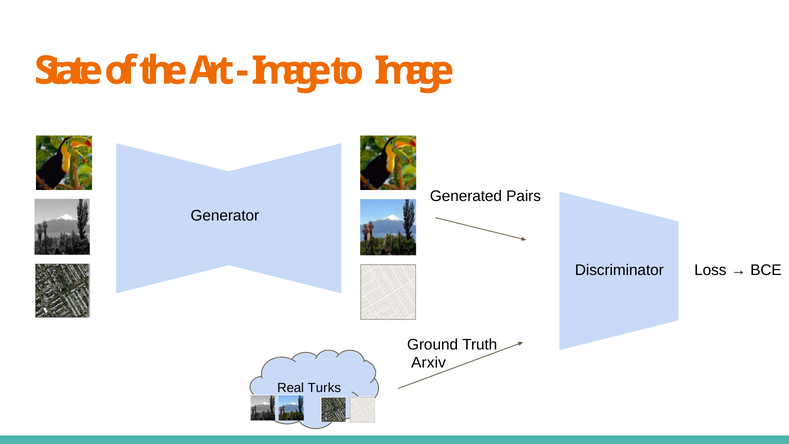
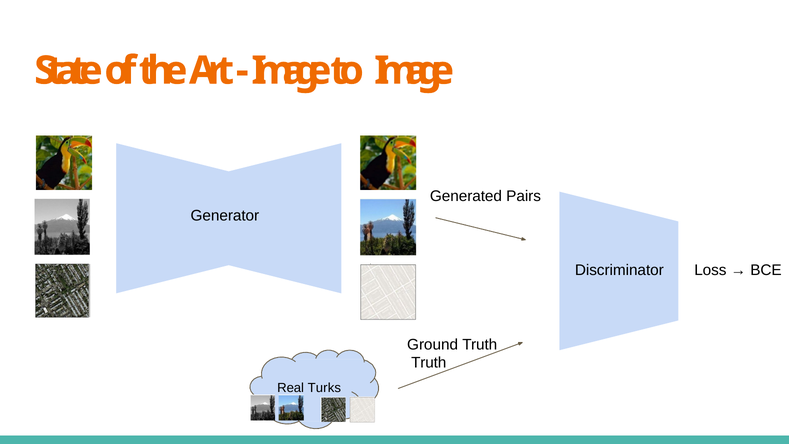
Arxiv at (429, 363): Arxiv -> Truth
